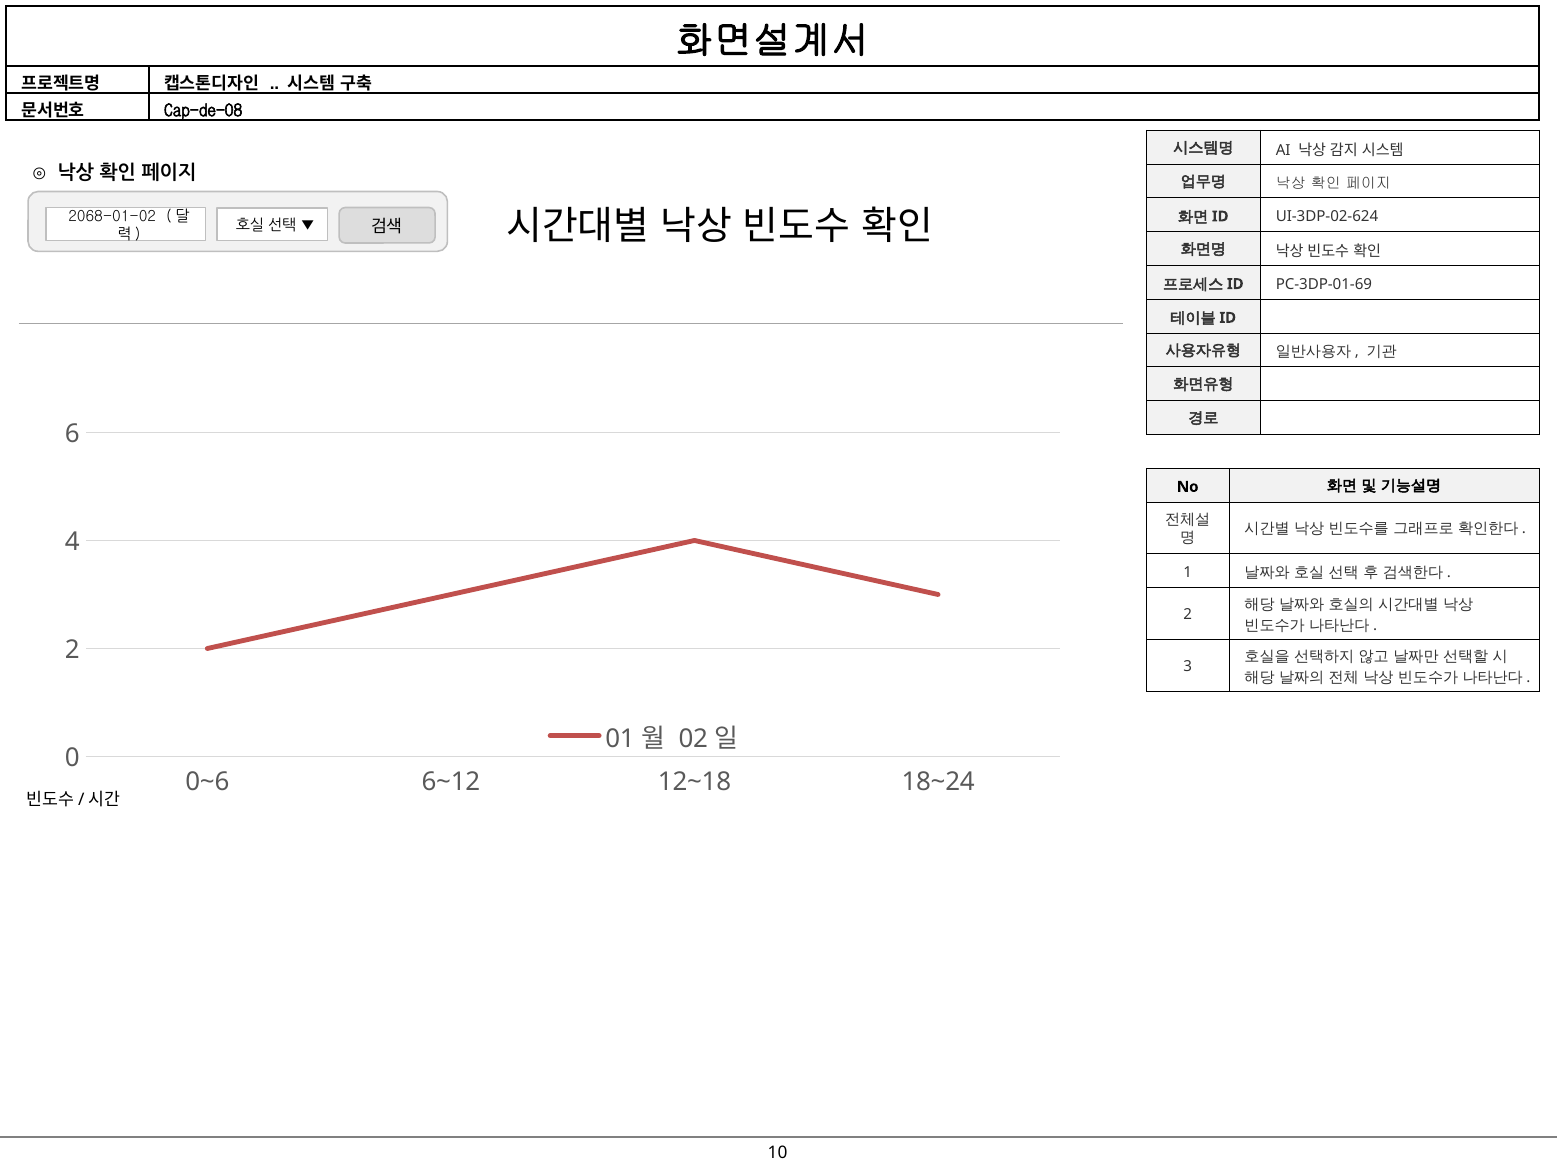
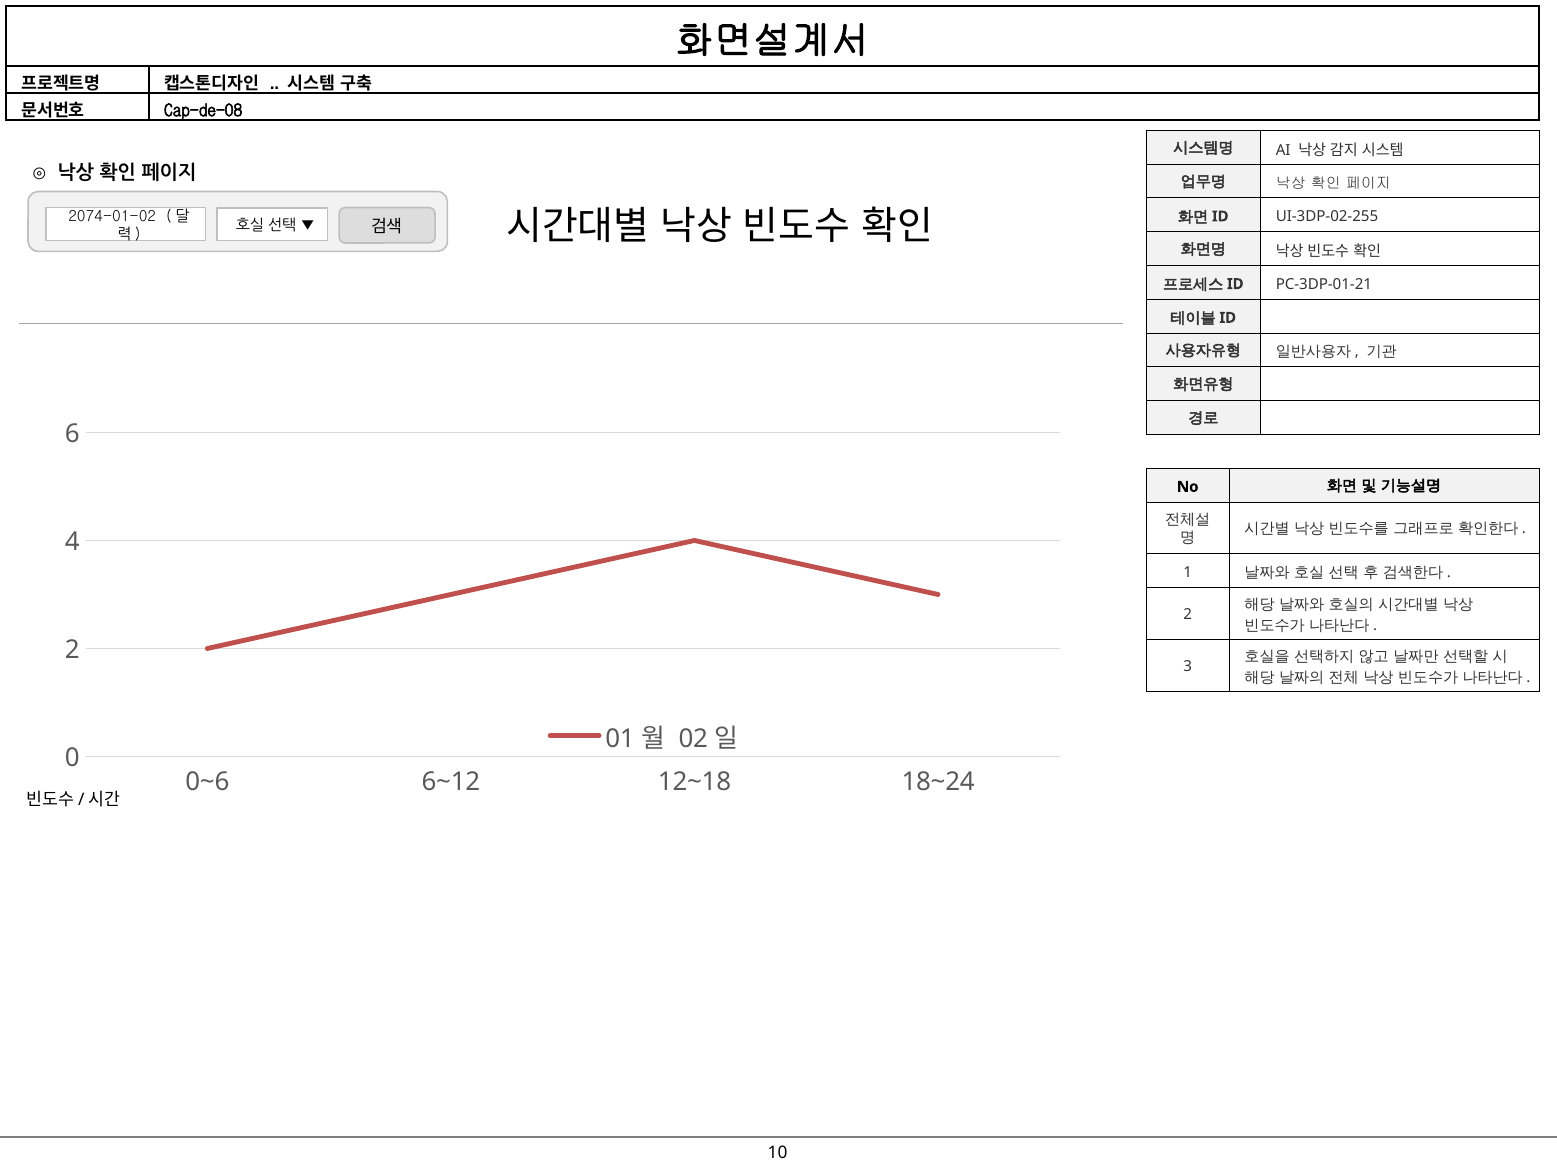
2068-01-02: 2068-01-02 -> 2074-01-02
UI-3DP-02-624: UI-3DP-02-624 -> UI-3DP-02-255
PC-3DP-01-69: PC-3DP-01-69 -> PC-3DP-01-21
